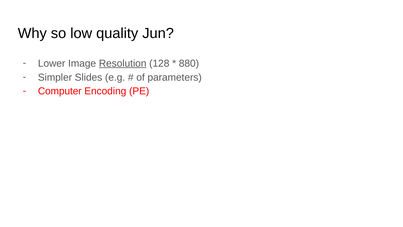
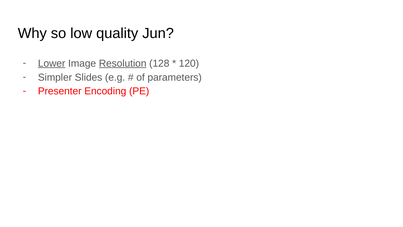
Lower underline: none -> present
880: 880 -> 120
Computer: Computer -> Presenter
